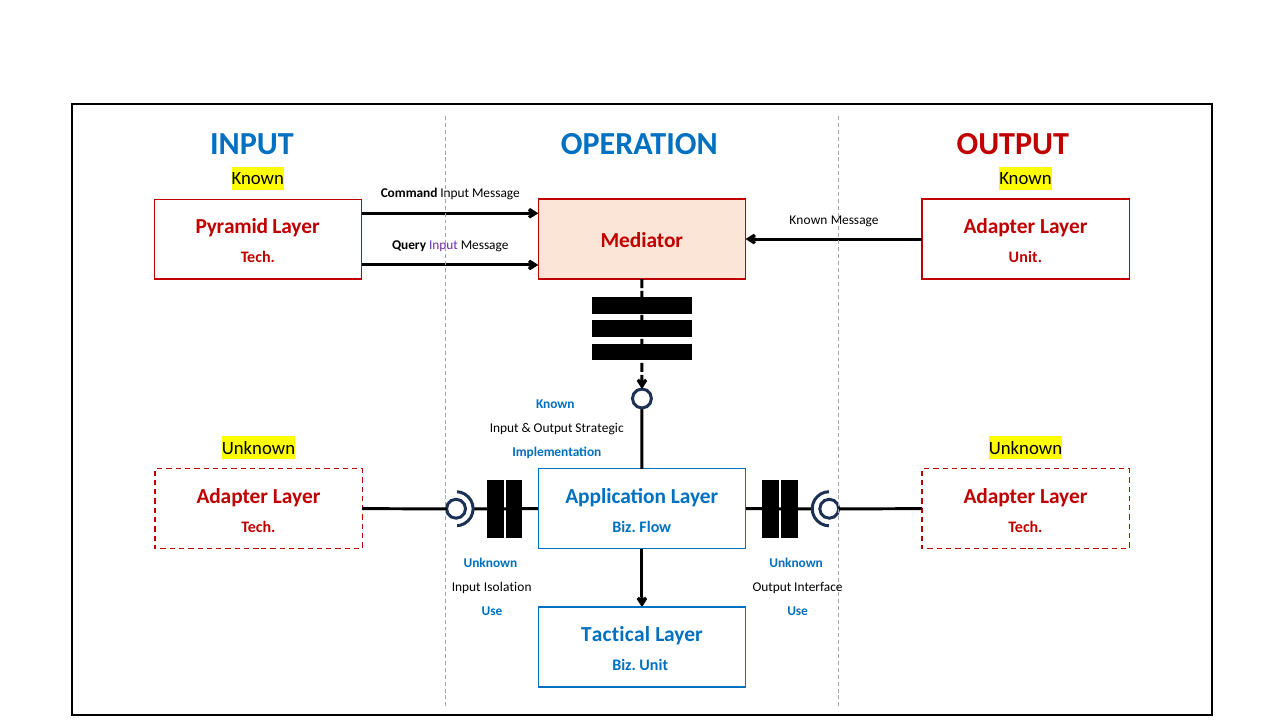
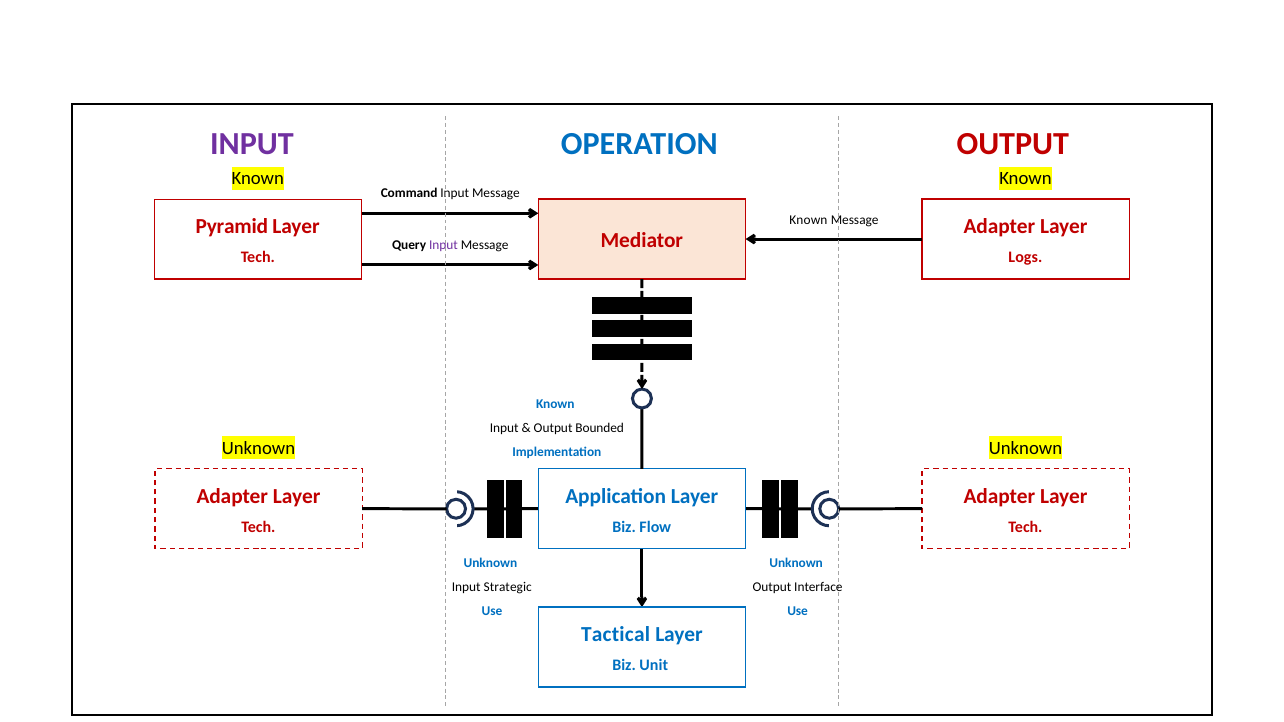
INPUT at (252, 144) colour: blue -> purple
Unit at (1025, 257): Unit -> Logs
Strategic: Strategic -> Bounded
Isolation: Isolation -> Strategic
